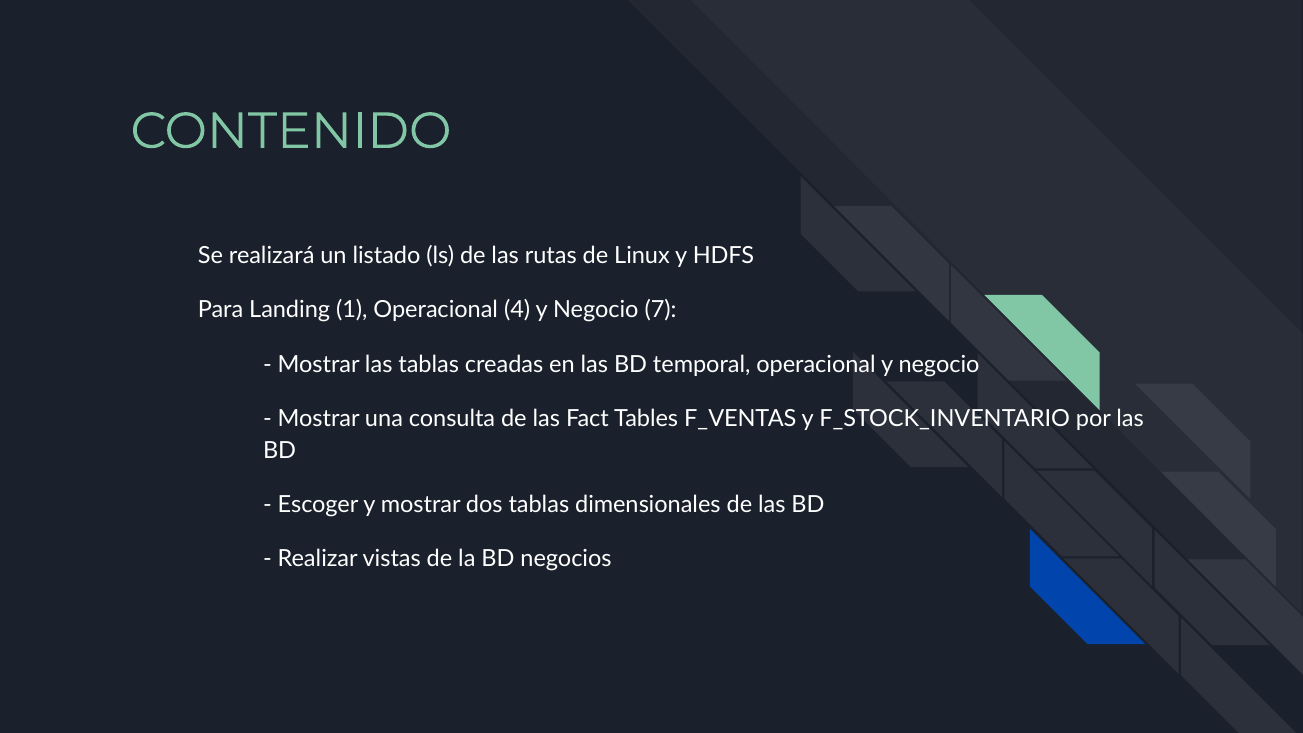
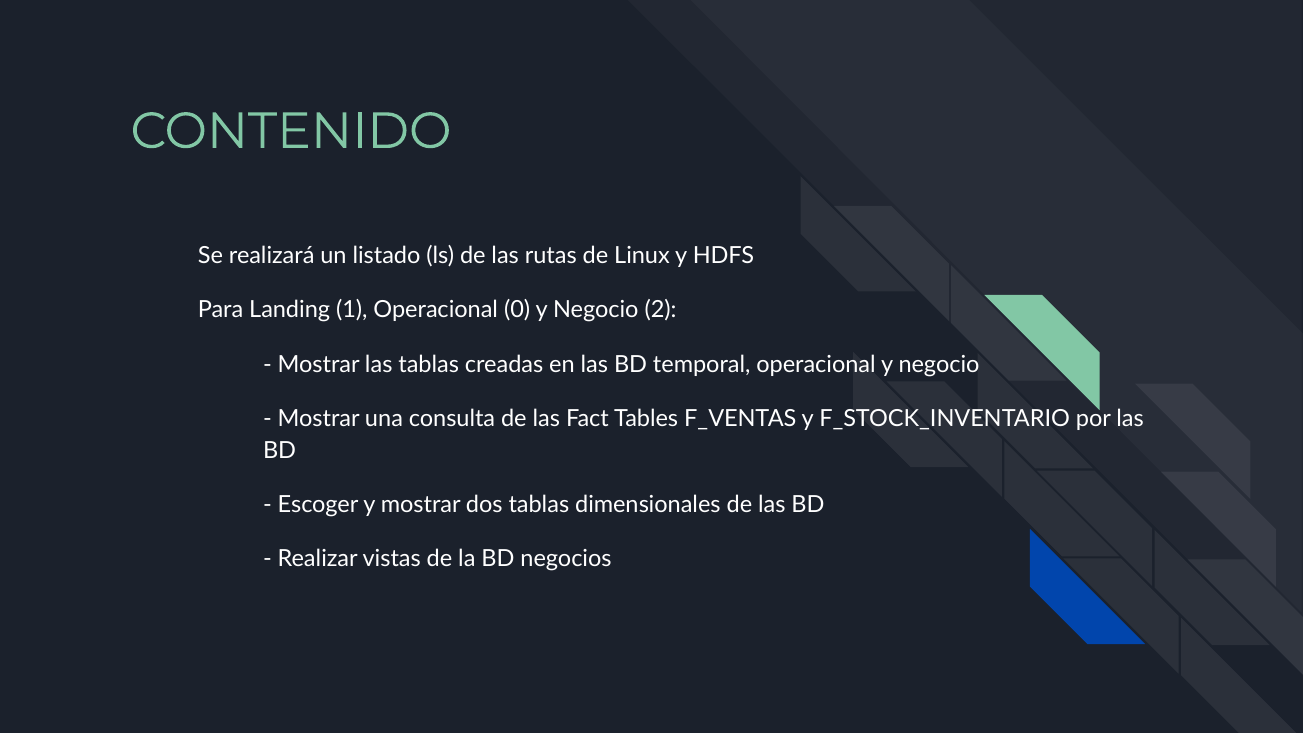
4: 4 -> 0
7: 7 -> 2
